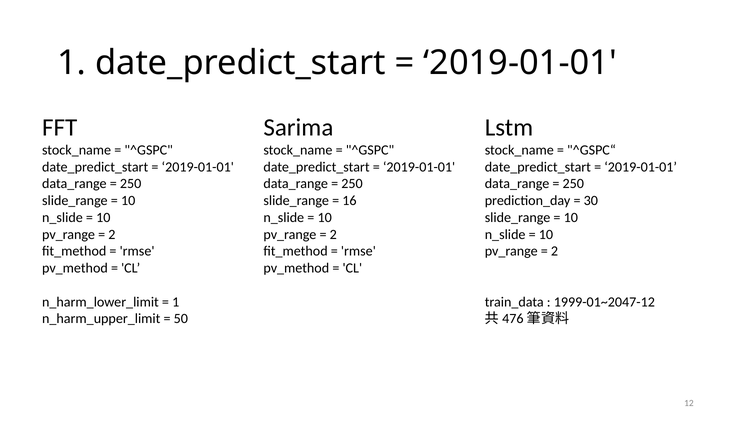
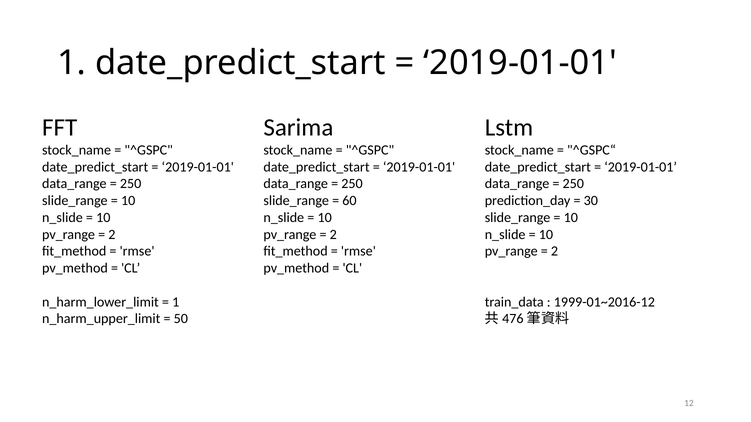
16: 16 -> 60
1999-01~2047-12: 1999-01~2047-12 -> 1999-01~2016-12
